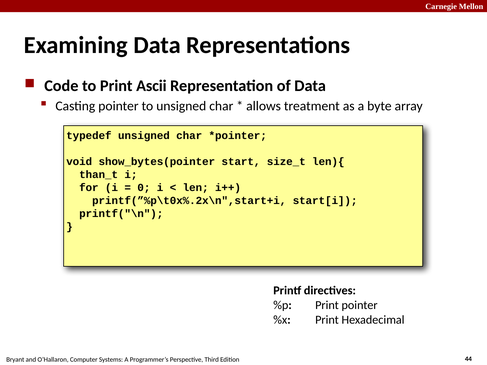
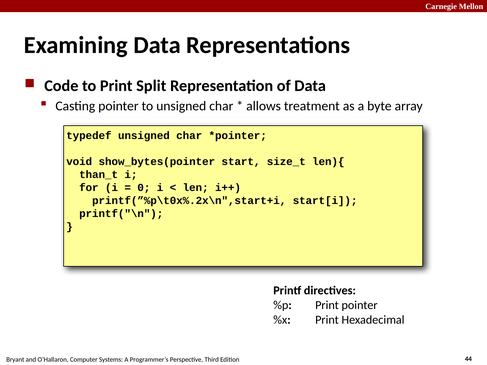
Ascii: Ascii -> Split
